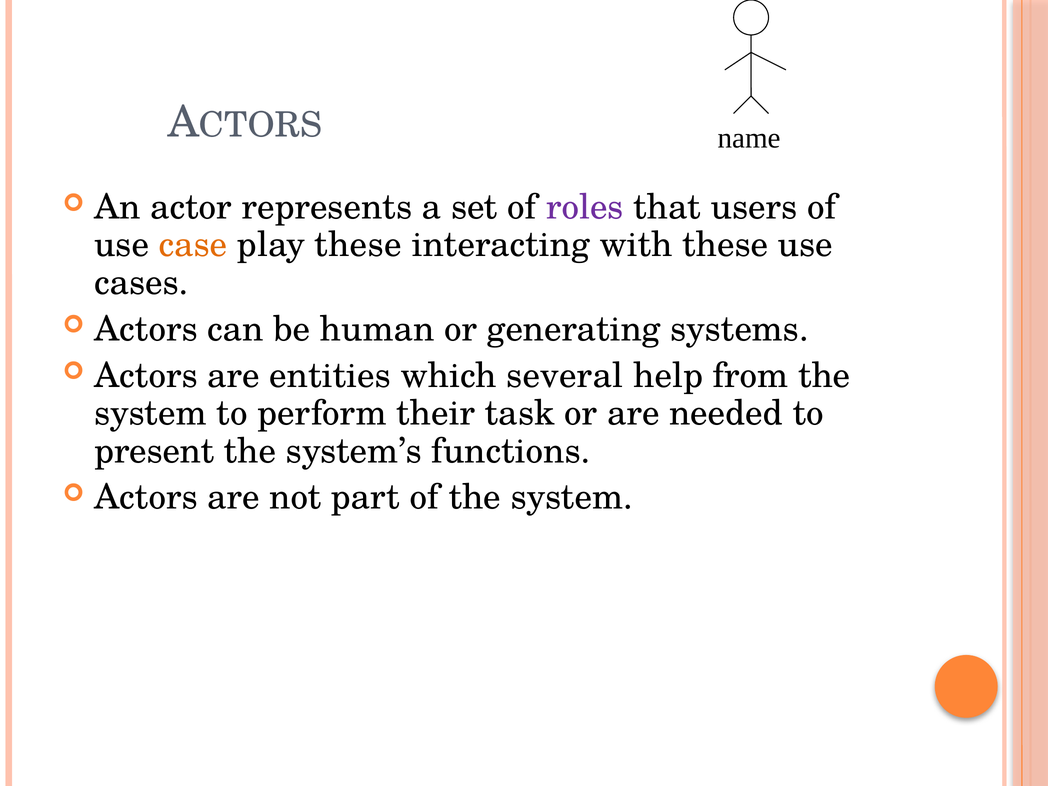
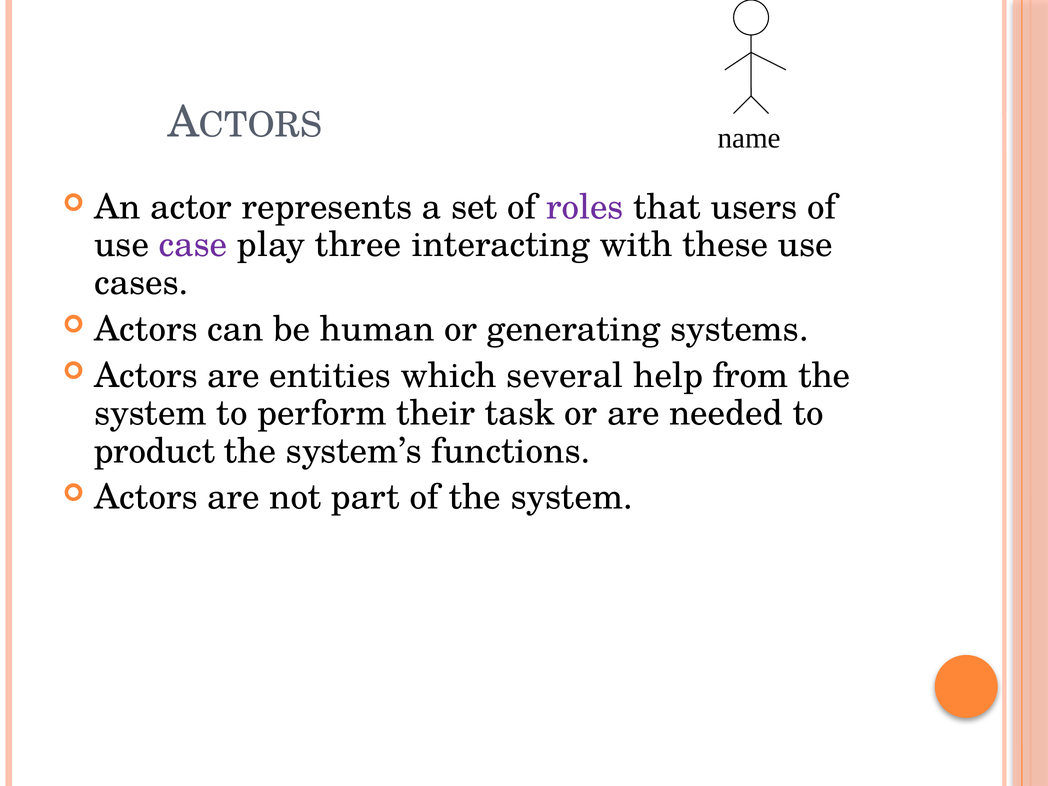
case colour: orange -> purple
play these: these -> three
present: present -> product
